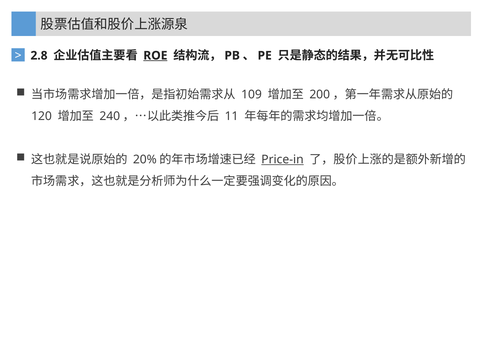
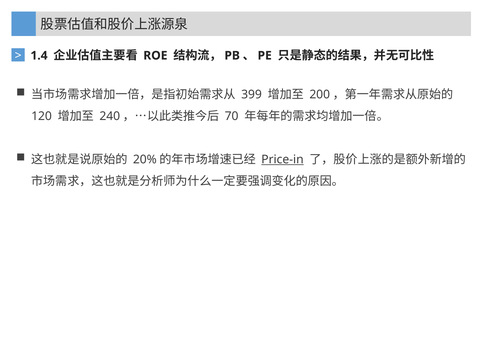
2.8: 2.8 -> 1.4
ROE underline: present -> none
109: 109 -> 399
11: 11 -> 70
